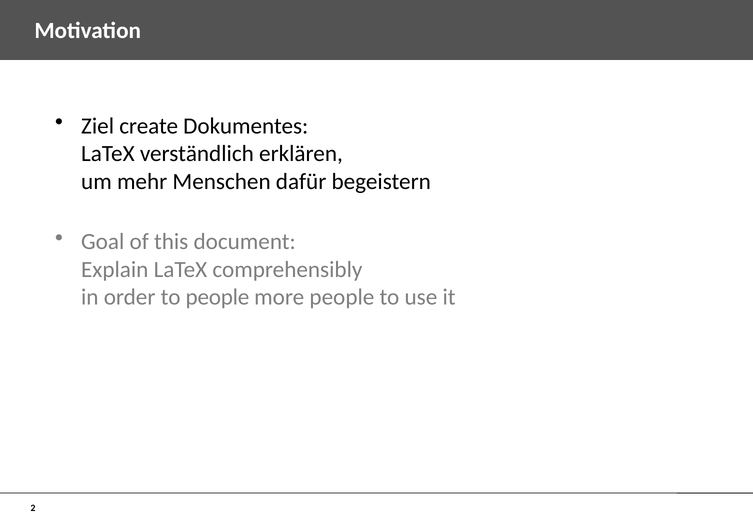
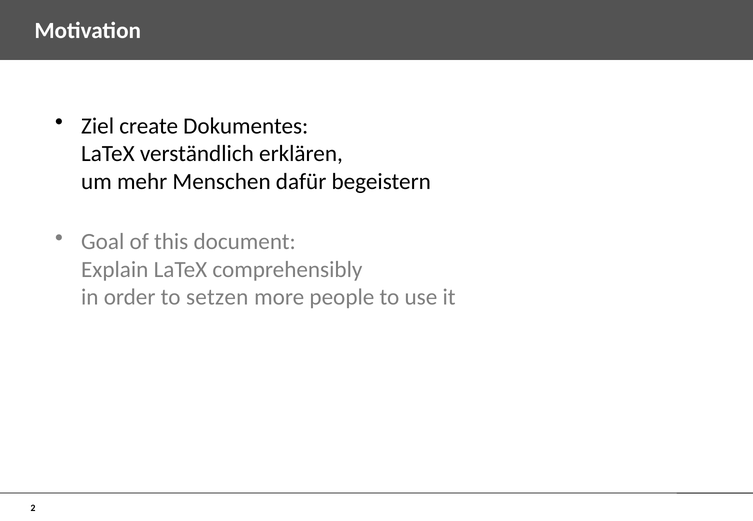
to people: people -> setzen
